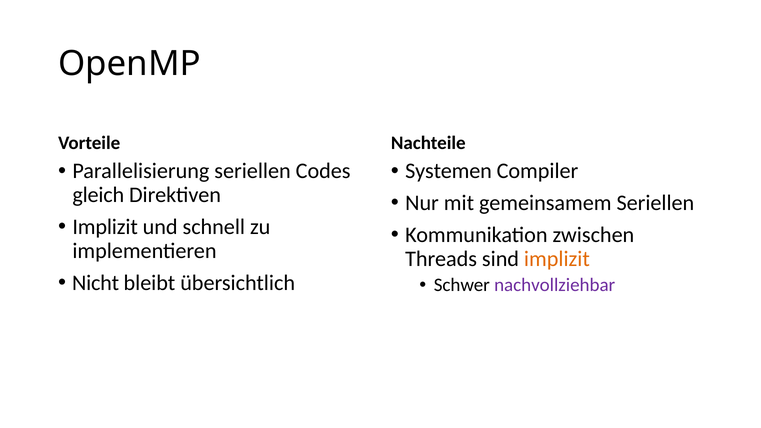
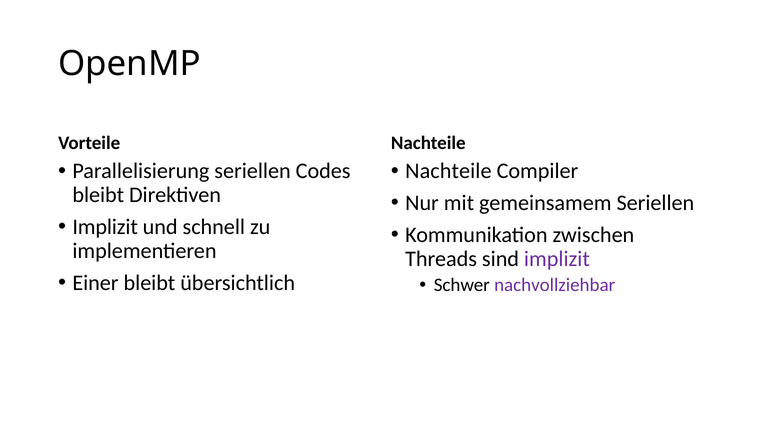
Systemen at (449, 171): Systemen -> Nachteile
gleich at (98, 195): gleich -> bleibt
implizit at (557, 259) colour: orange -> purple
Nicht: Nicht -> Einer
